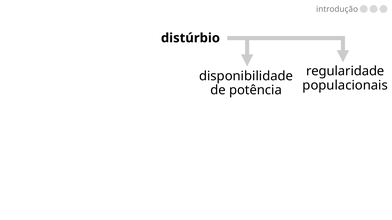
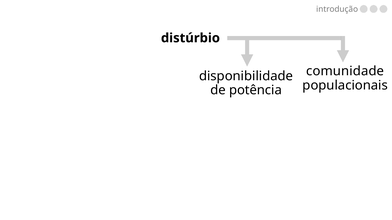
regularidade: regularidade -> comunidade
